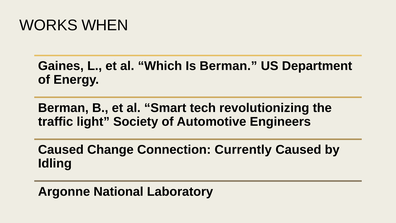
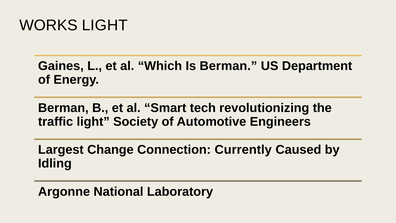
WORKS WHEN: WHEN -> LIGHT
Caused at (61, 150): Caused -> Largest
